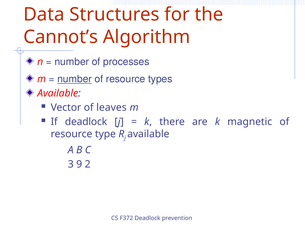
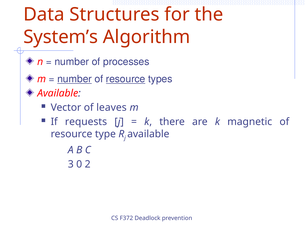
Cannot’s: Cannot’s -> System’s
resource at (126, 79) underline: none -> present
If deadlock: deadlock -> requests
9: 9 -> 0
